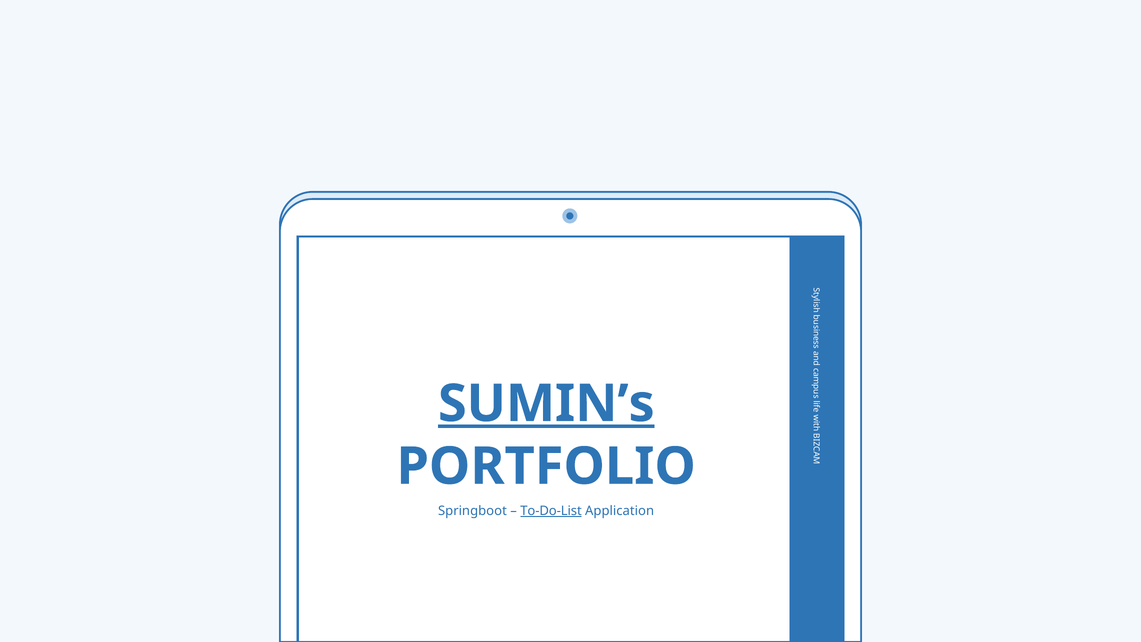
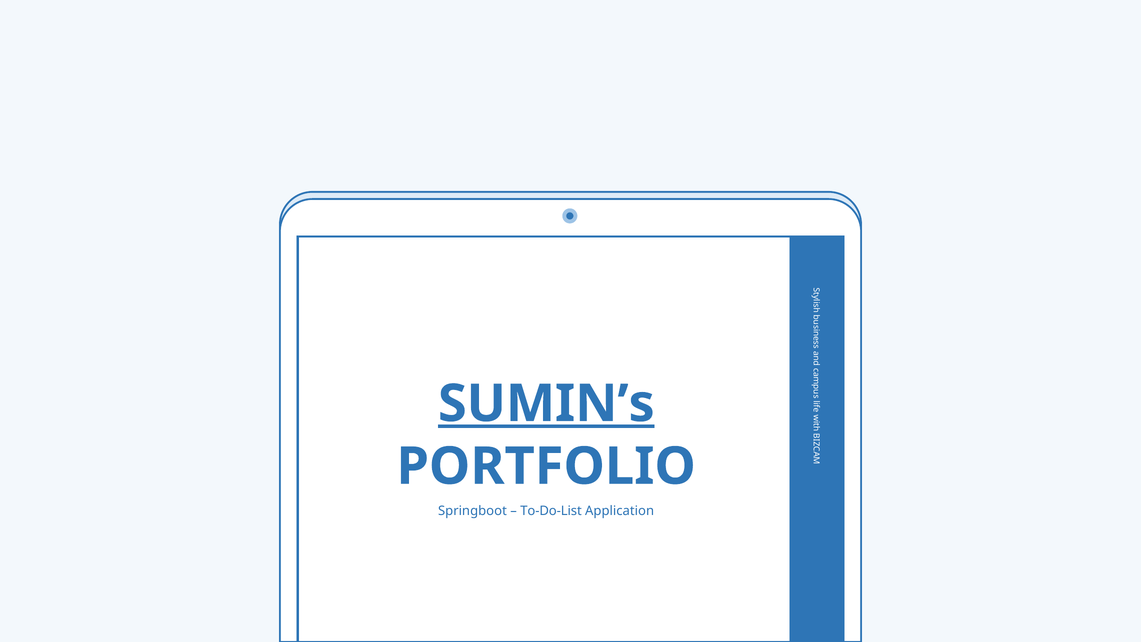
To-Do-List underline: present -> none
